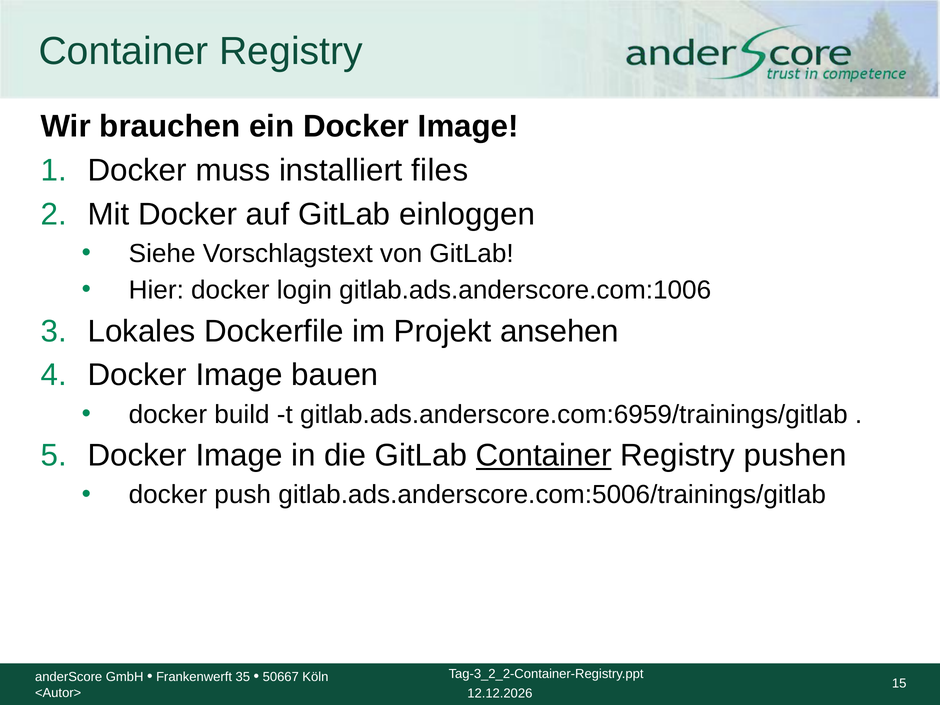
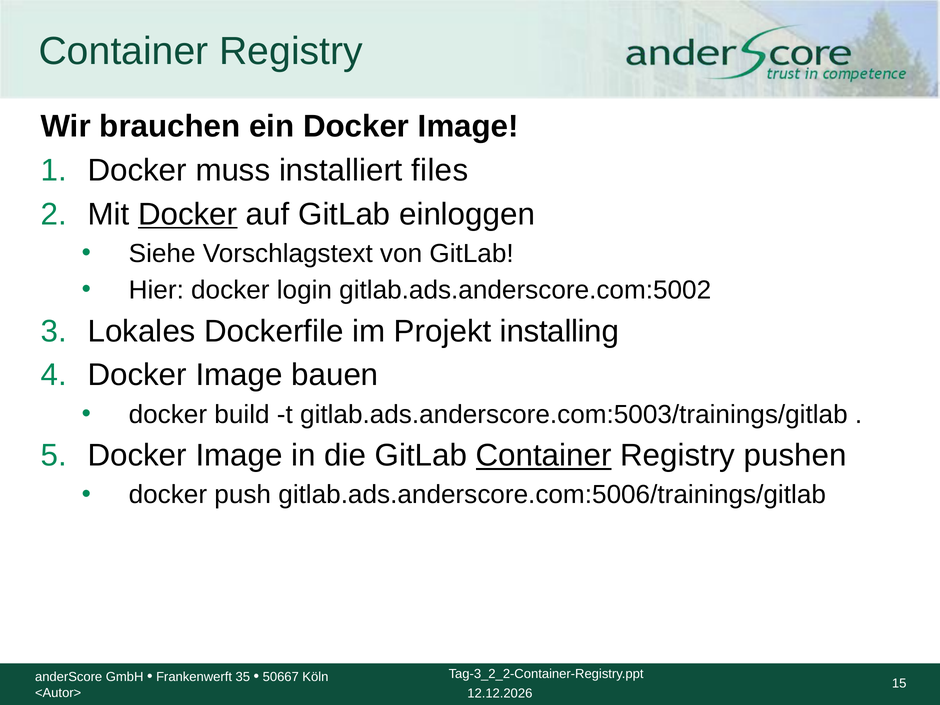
Docker at (188, 214) underline: none -> present
gitlab.ads.anderscore.com:1006: gitlab.ads.anderscore.com:1006 -> gitlab.ads.anderscore.com:5002
ansehen: ansehen -> installing
gitlab.ads.anderscore.com:6959/trainings/gitlab: gitlab.ads.anderscore.com:6959/trainings/gitlab -> gitlab.ads.anderscore.com:5003/trainings/gitlab
